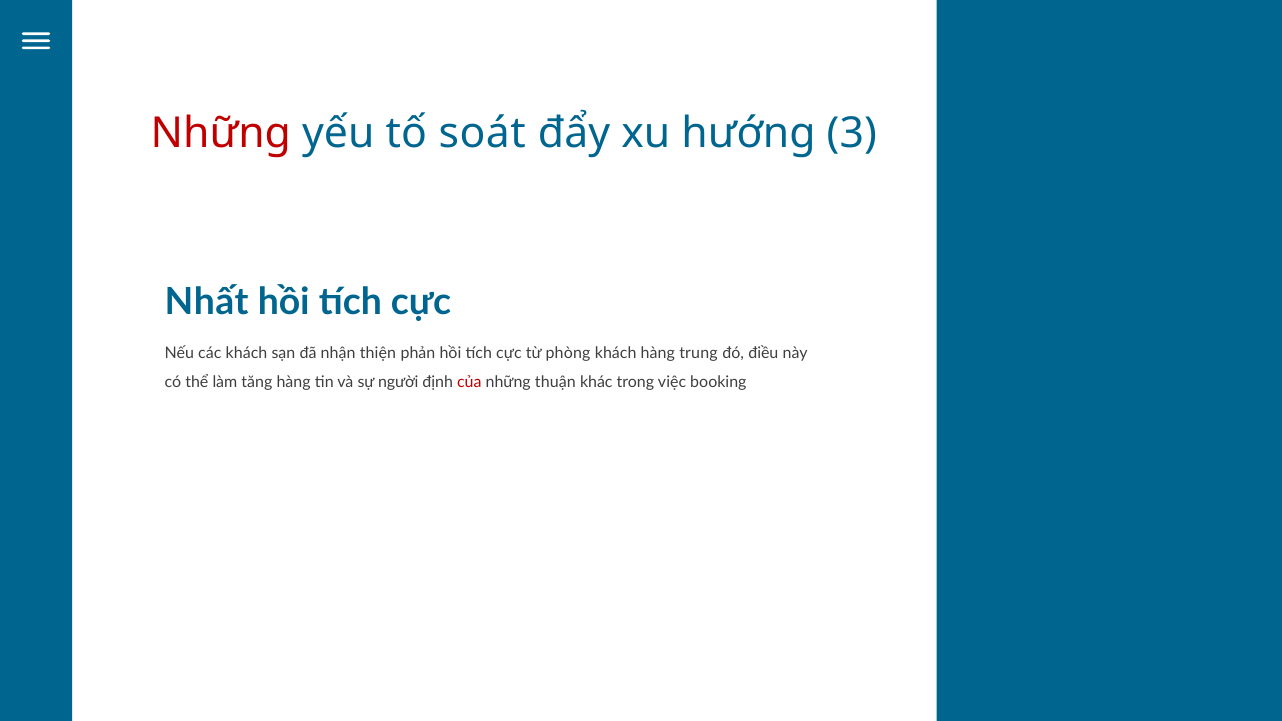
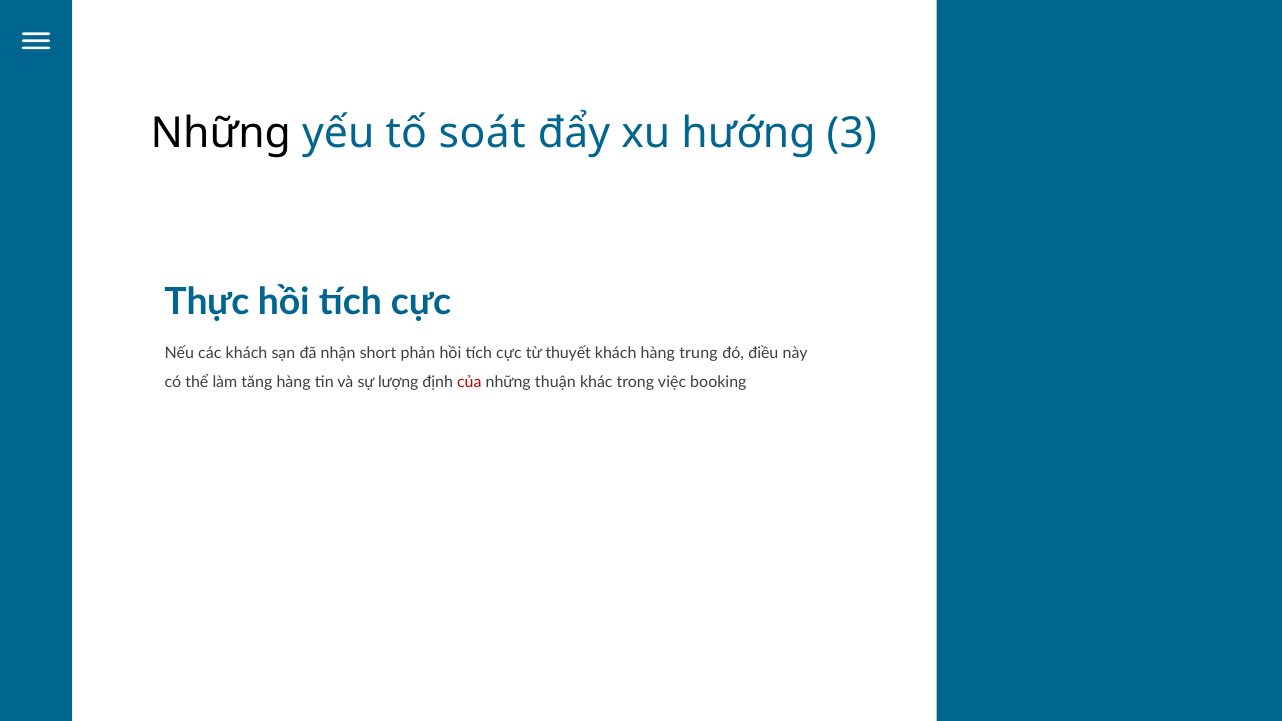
Những at (221, 134) colour: red -> black
Nhất: Nhất -> Thực
thiện: thiện -> short
phòng: phòng -> thuyết
người: người -> lượng
